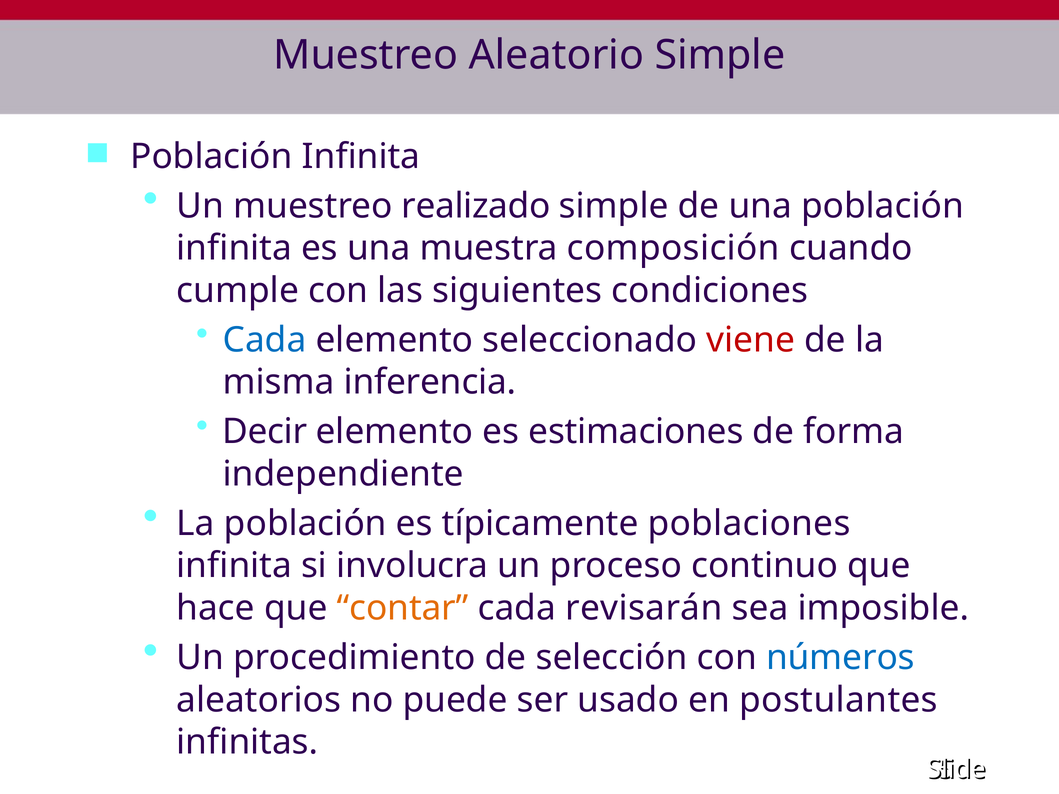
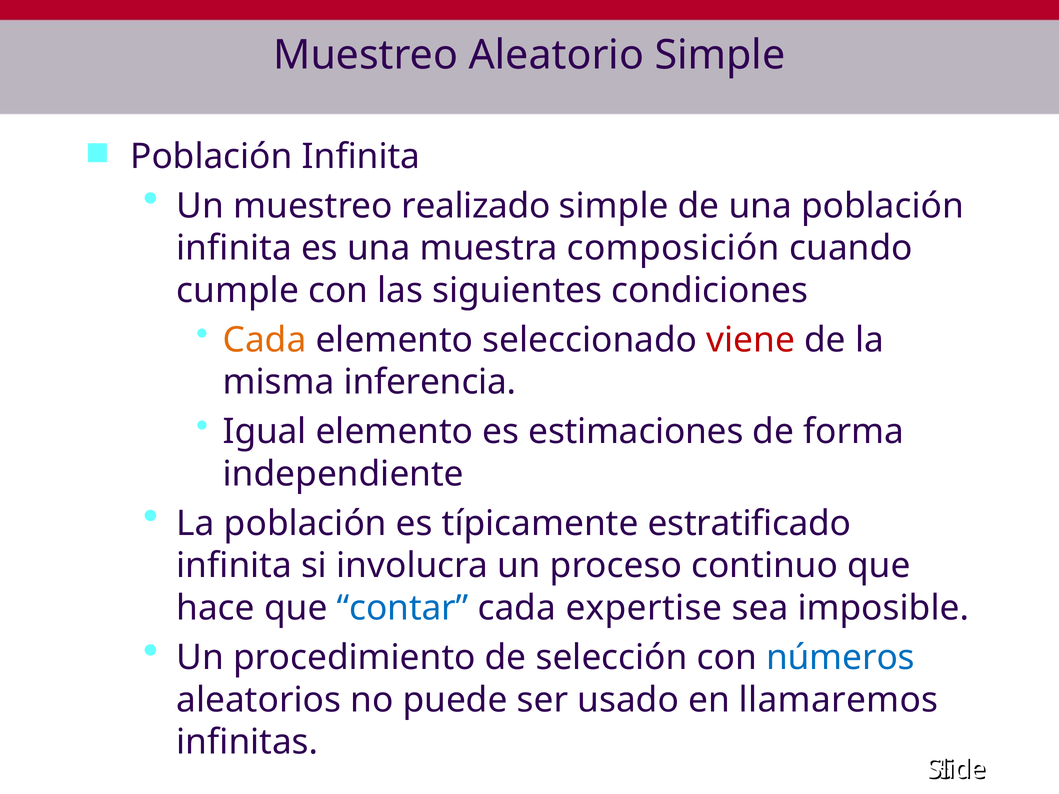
Cada at (265, 340) colour: blue -> orange
Decir: Decir -> Igual
poblaciones: poblaciones -> estratificado
contar colour: orange -> blue
revisarán: revisarán -> expertise
postulantes: postulantes -> llamaremos
